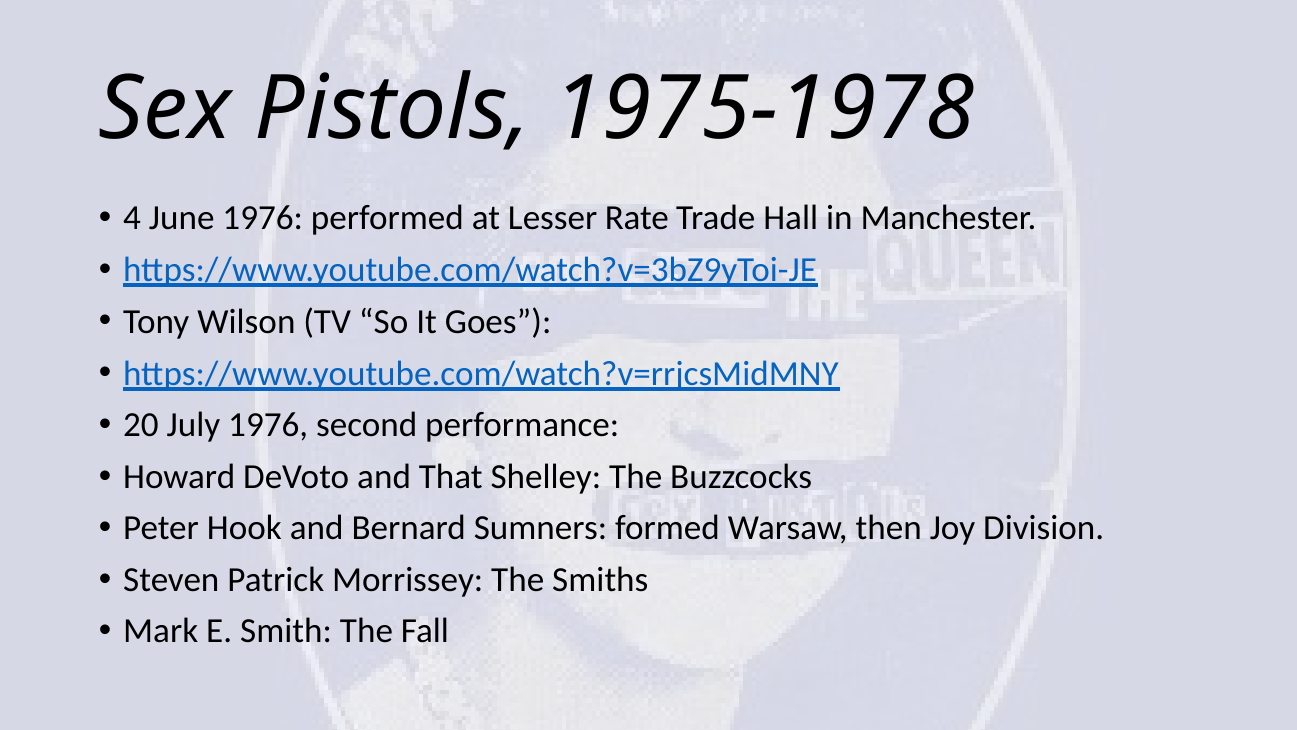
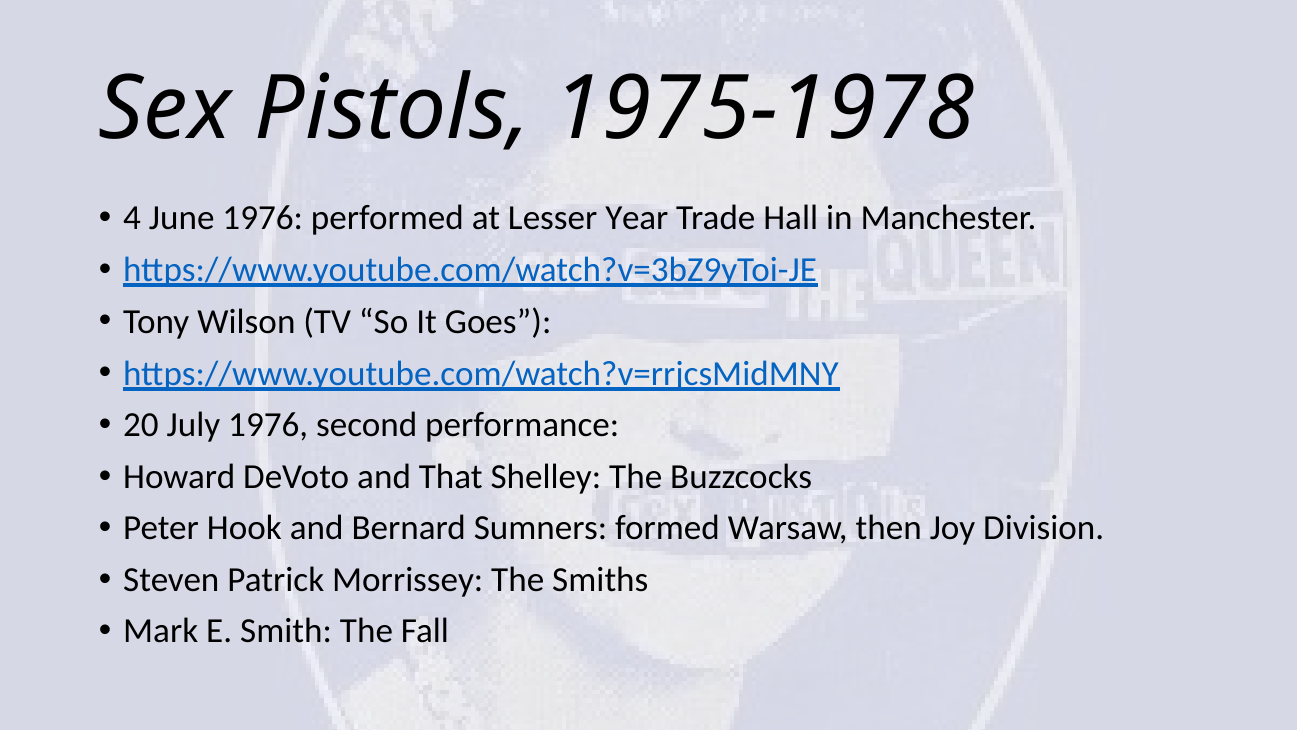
Rate: Rate -> Year
